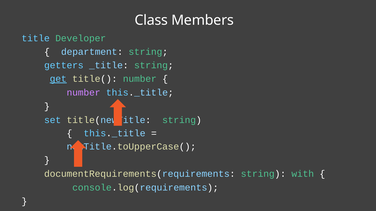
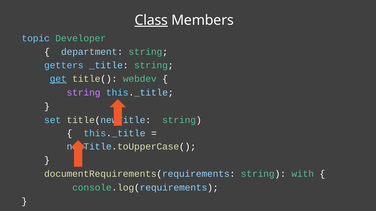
Class underline: none -> present
title: title -> topic
title( number: number -> webdev
number at (84, 93): number -> string
